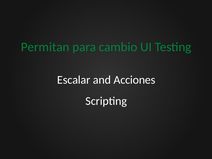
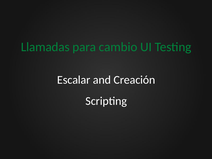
Permitan: Permitan -> Llamadas
Acciones: Acciones -> Creación
